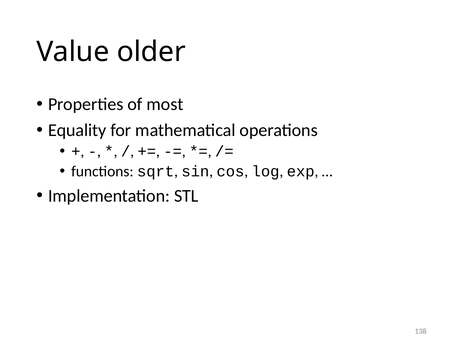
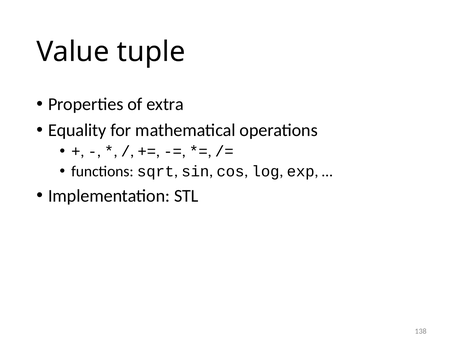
older: older -> tuple
most: most -> extra
